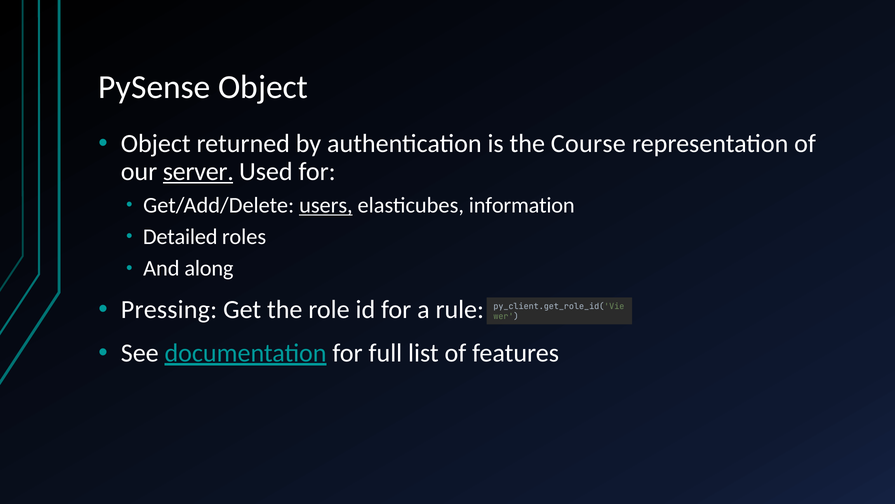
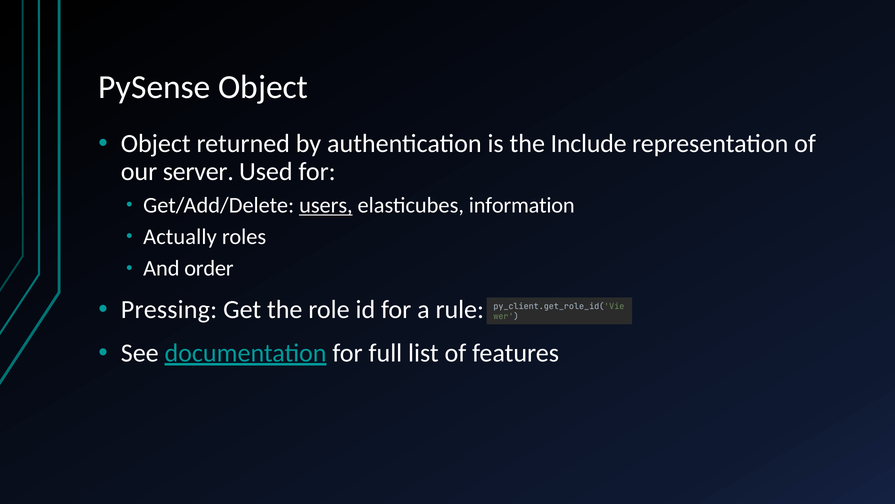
Course: Course -> Include
server underline: present -> none
Detailed: Detailed -> Actually
along: along -> order
